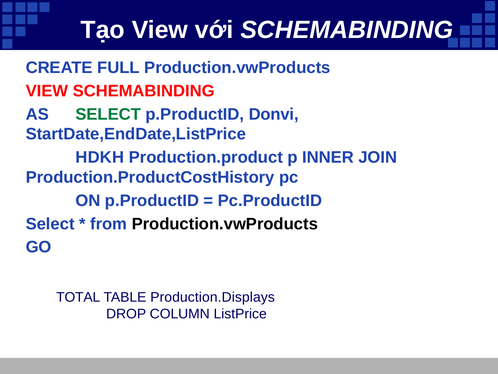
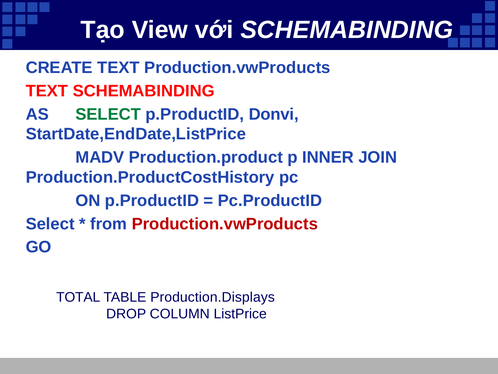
CREATE FULL: FULL -> TEXT
VIEW at (47, 91): VIEW -> TEXT
HDKH: HDKH -> MADV
Production.vwProducts at (225, 224) colour: black -> red
